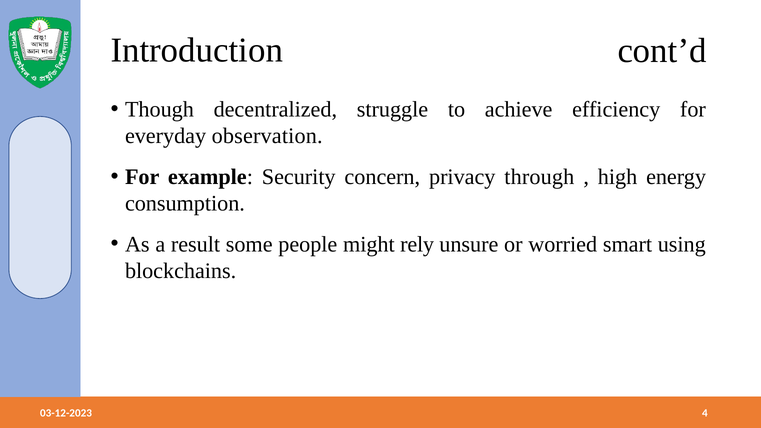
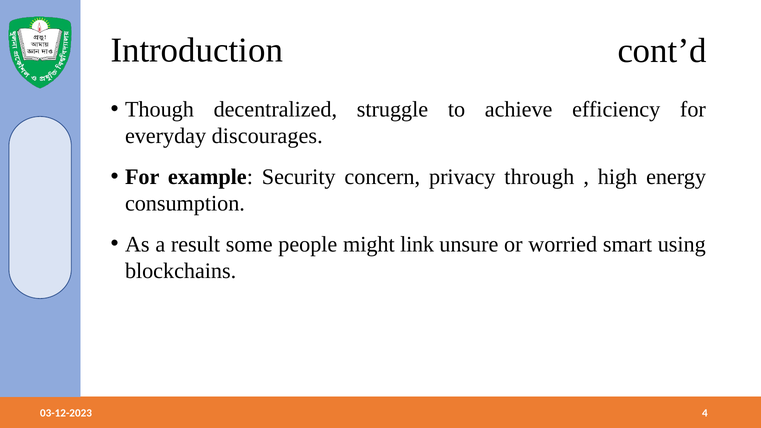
observation: observation -> discourages
rely: rely -> link
